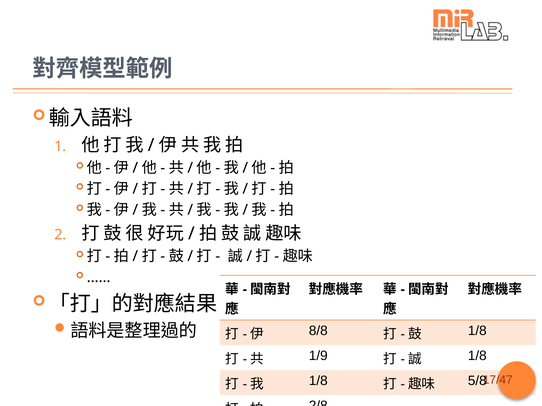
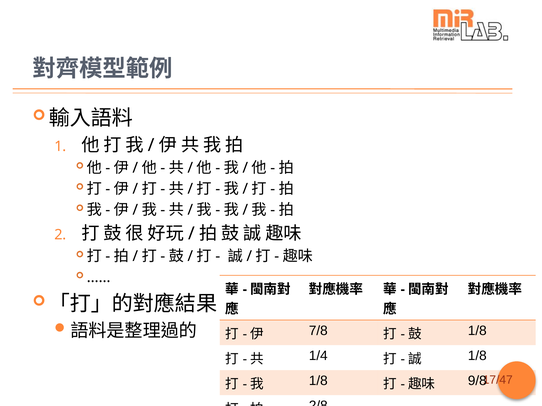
8/8: 8/8 -> 7/8
1/9: 1/9 -> 1/4
5/8: 5/8 -> 9/8
